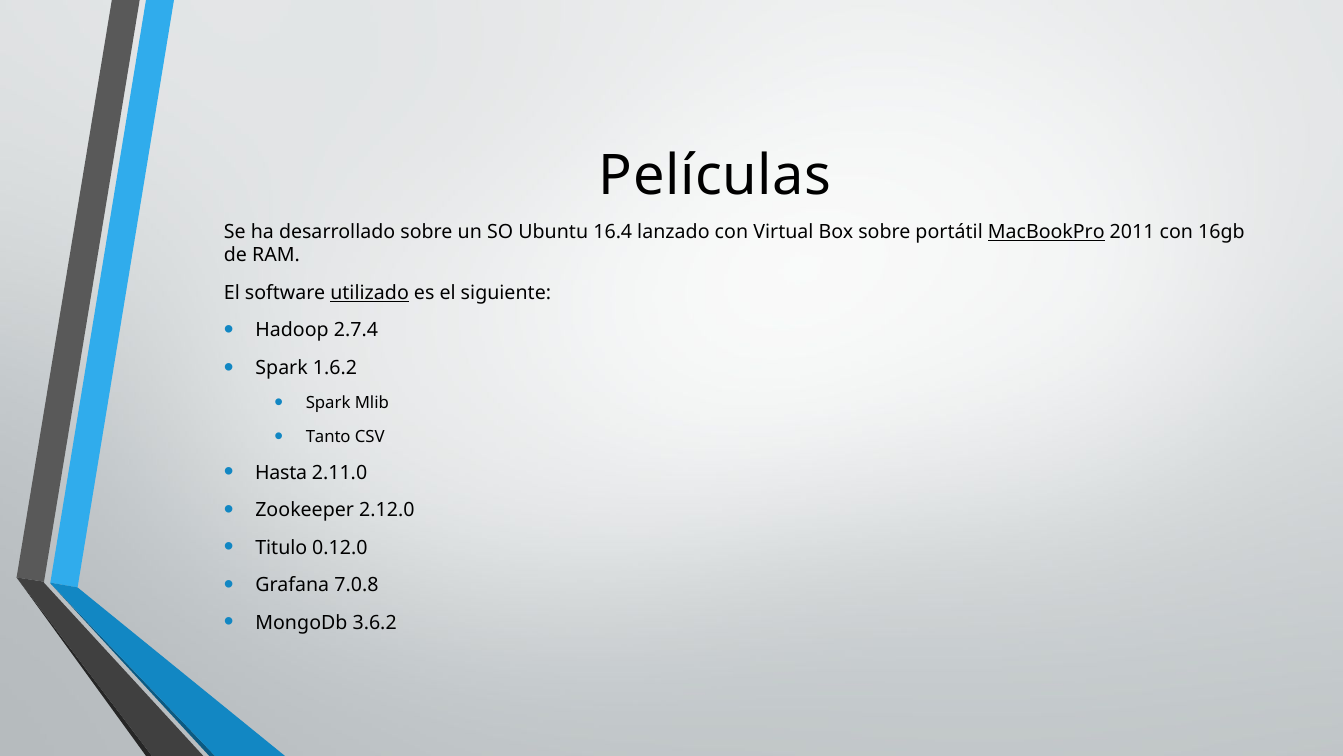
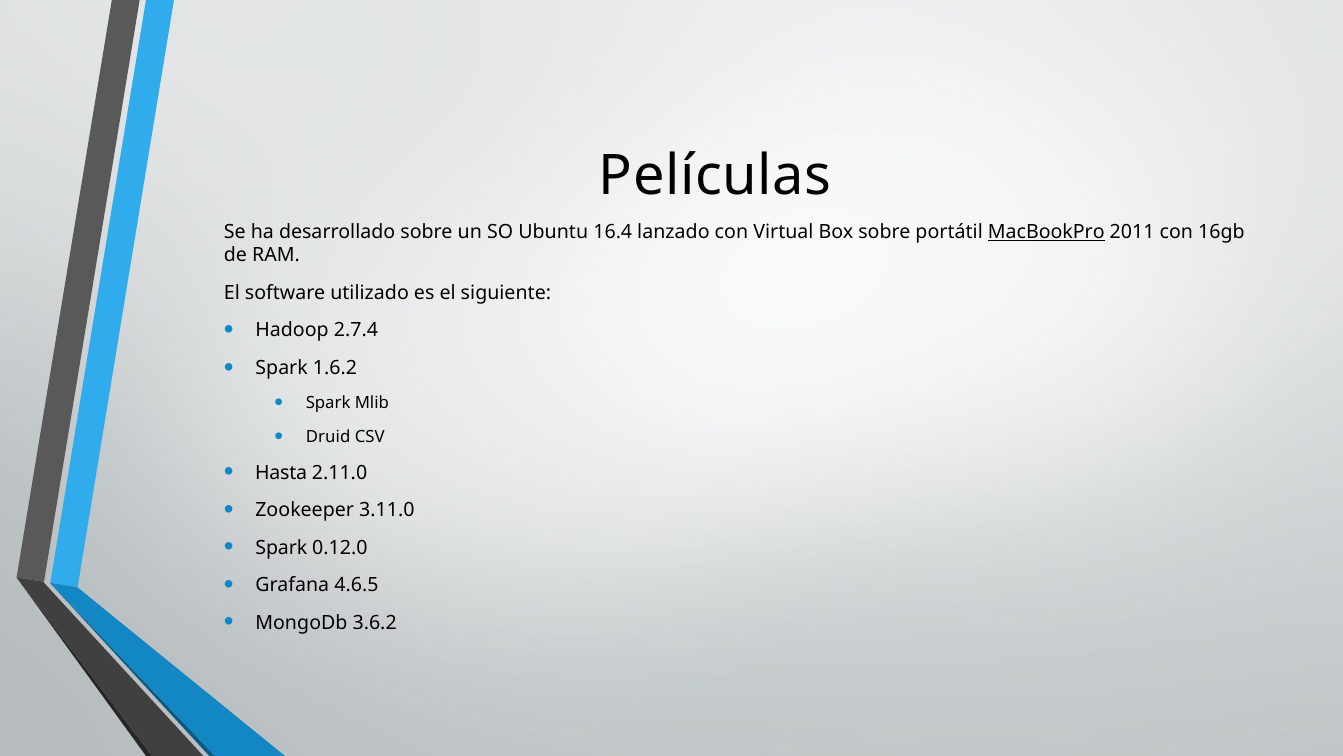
utilizado underline: present -> none
Tanto: Tanto -> Druid
2.12.0: 2.12.0 -> 3.11.0
Titulo at (281, 547): Titulo -> Spark
7.0.8: 7.0.8 -> 4.6.5
